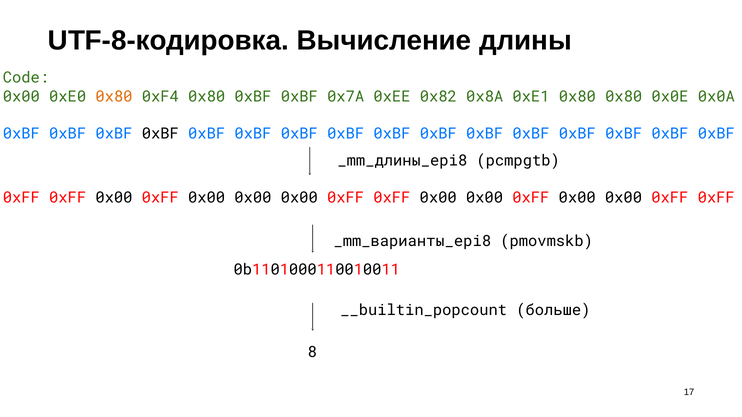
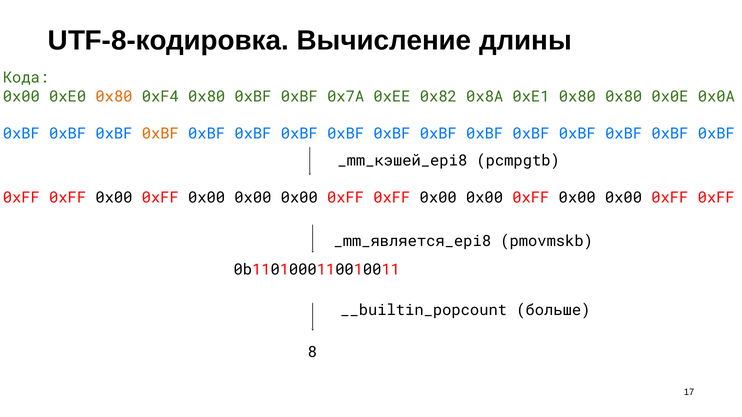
Code: Code -> Кода
0xBF at (160, 134) colour: black -> orange
_mm_длины_epi8: _mm_длины_epi8 -> _mm_кэшей_epi8
_mm_варианты_epi8: _mm_варианты_epi8 -> _mm_является_epi8
